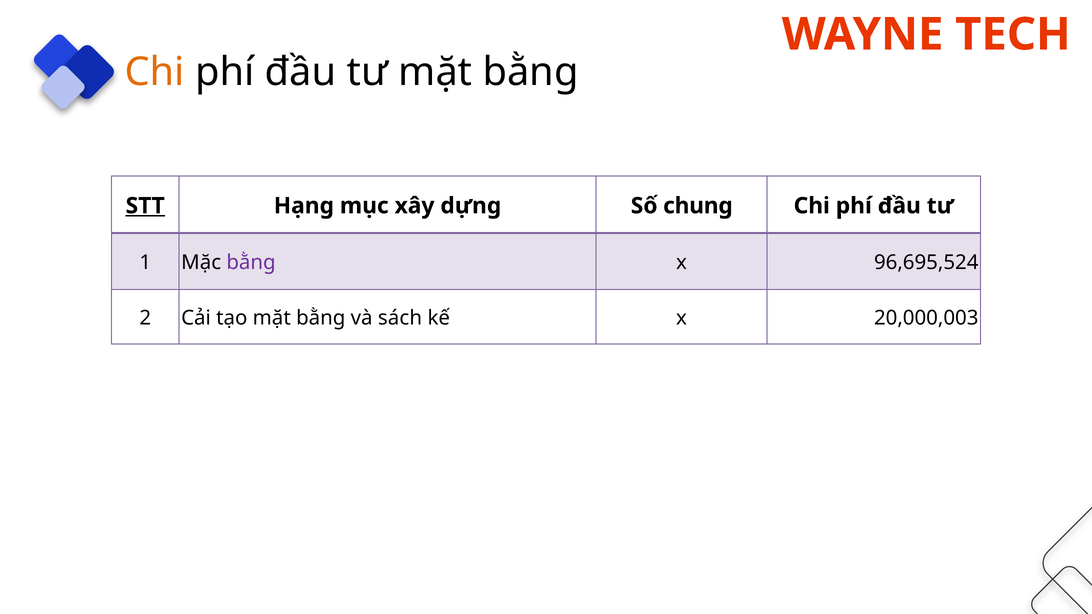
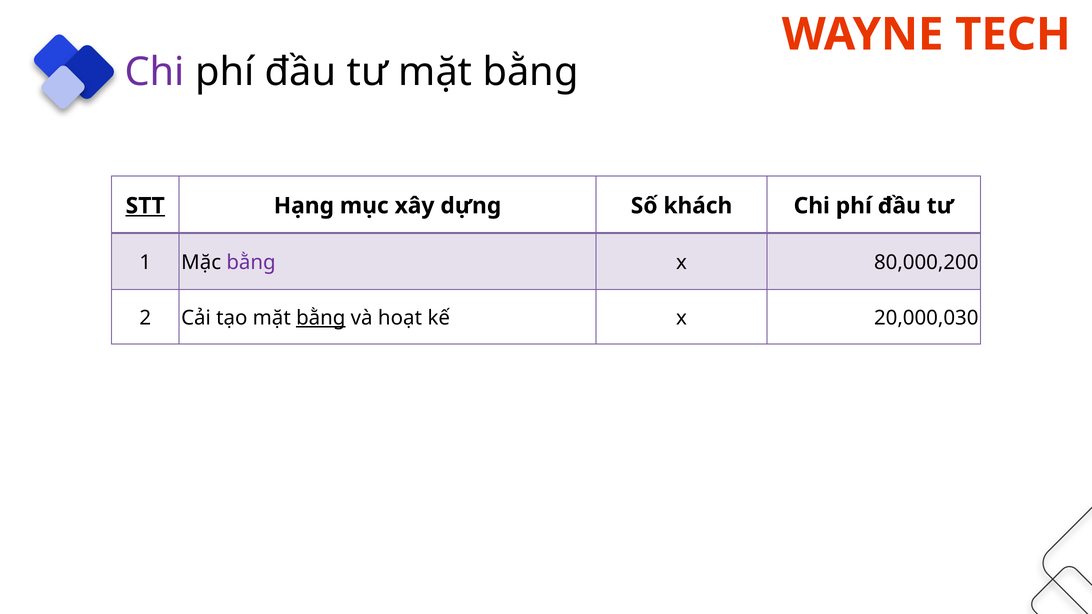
Chi at (155, 72) colour: orange -> purple
chung: chung -> khách
96,695,524: 96,695,524 -> 80,000,200
bằng at (321, 318) underline: none -> present
sách: sách -> hoạt
20,000,003: 20,000,003 -> 20,000,030
